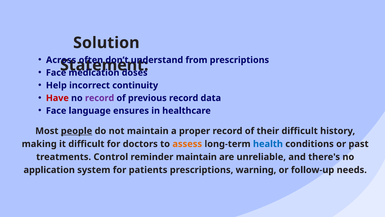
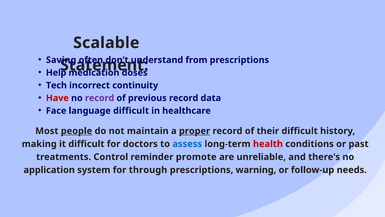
Solution: Solution -> Scalable
Across: Across -> Saving
Face at (56, 73): Face -> Help
Help: Help -> Tech
language ensures: ensures -> difficult
proper underline: none -> present
assess colour: orange -> blue
health colour: blue -> red
reminder maintain: maintain -> promote
patients: patients -> through
